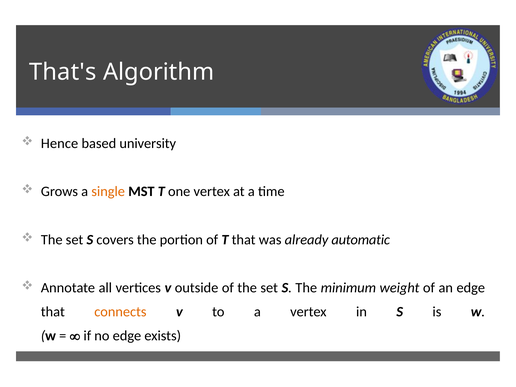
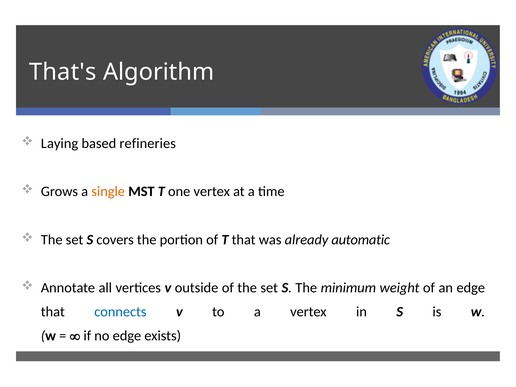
Hence: Hence -> Laying
university: university -> refineries
connects colour: orange -> blue
